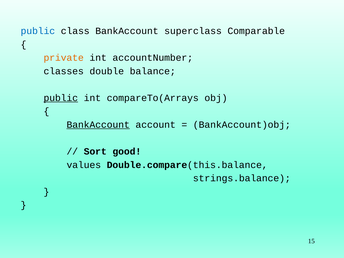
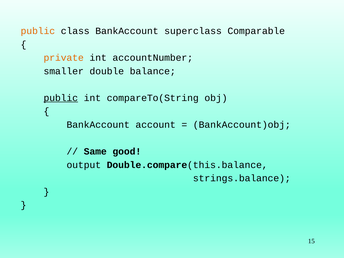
public at (38, 31) colour: blue -> orange
classes: classes -> smaller
compareTo(Arrays: compareTo(Arrays -> compareTo(String
BankAccount at (98, 125) underline: present -> none
Sort: Sort -> Same
values: values -> output
